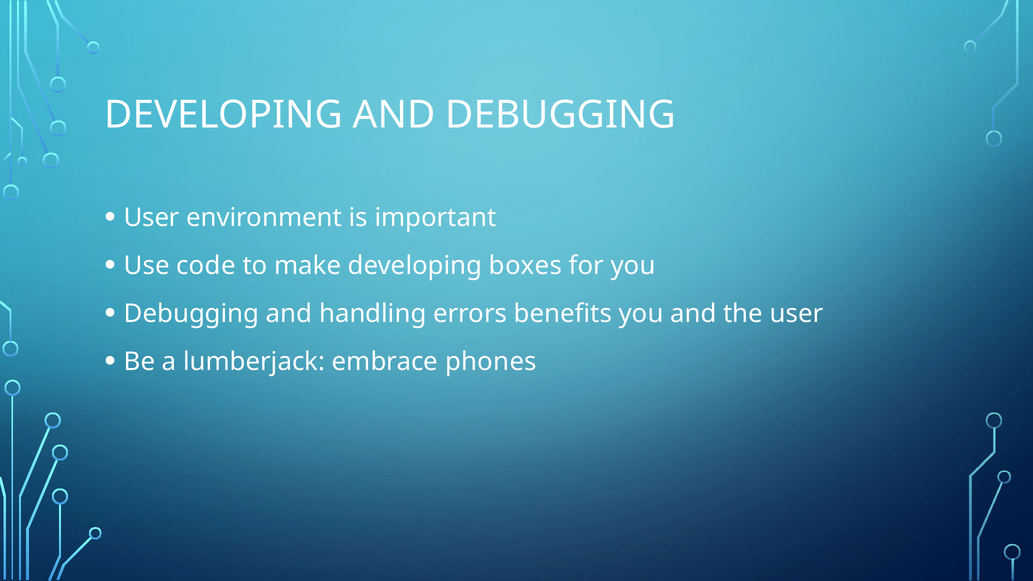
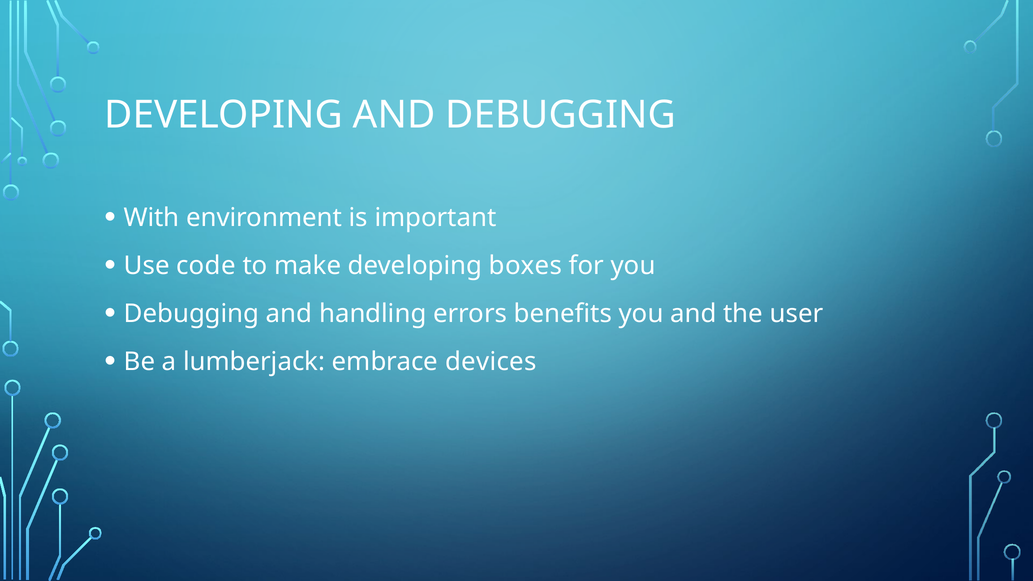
User at (152, 218): User -> With
phones: phones -> devices
